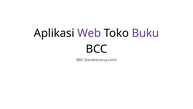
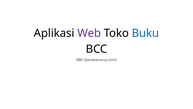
Buku colour: purple -> blue
